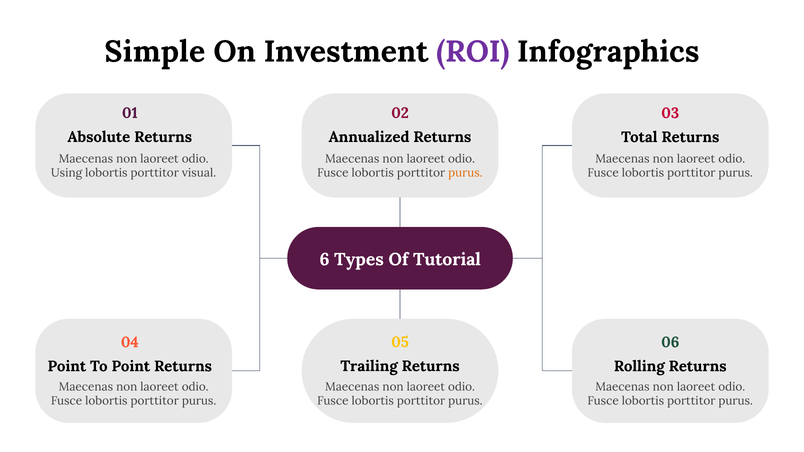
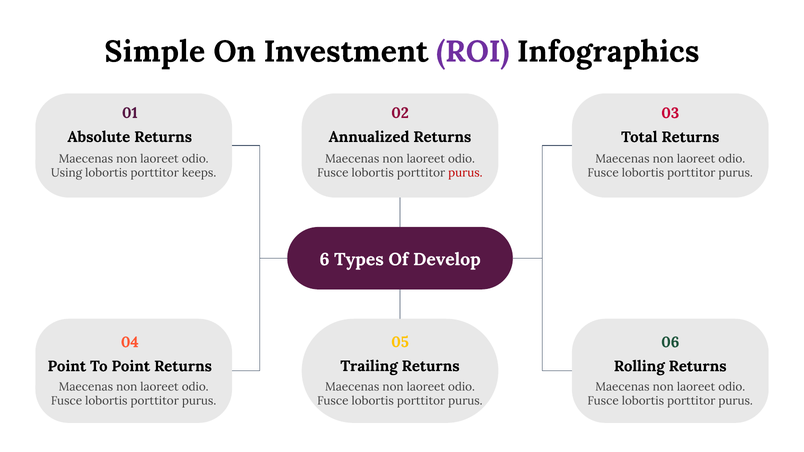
visual: visual -> keeps
purus at (465, 173) colour: orange -> red
Tutorial: Tutorial -> Develop
